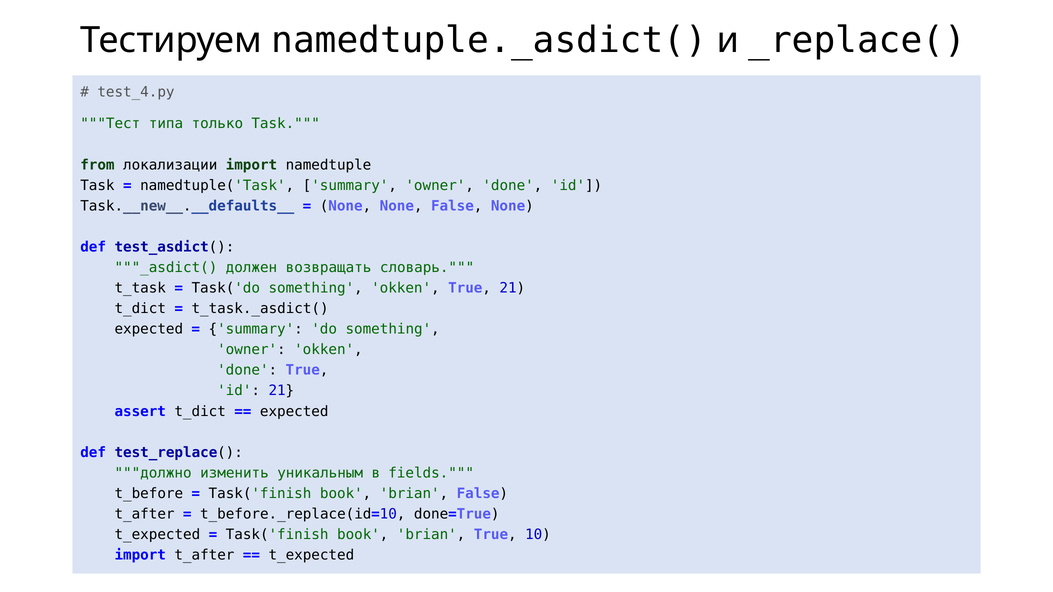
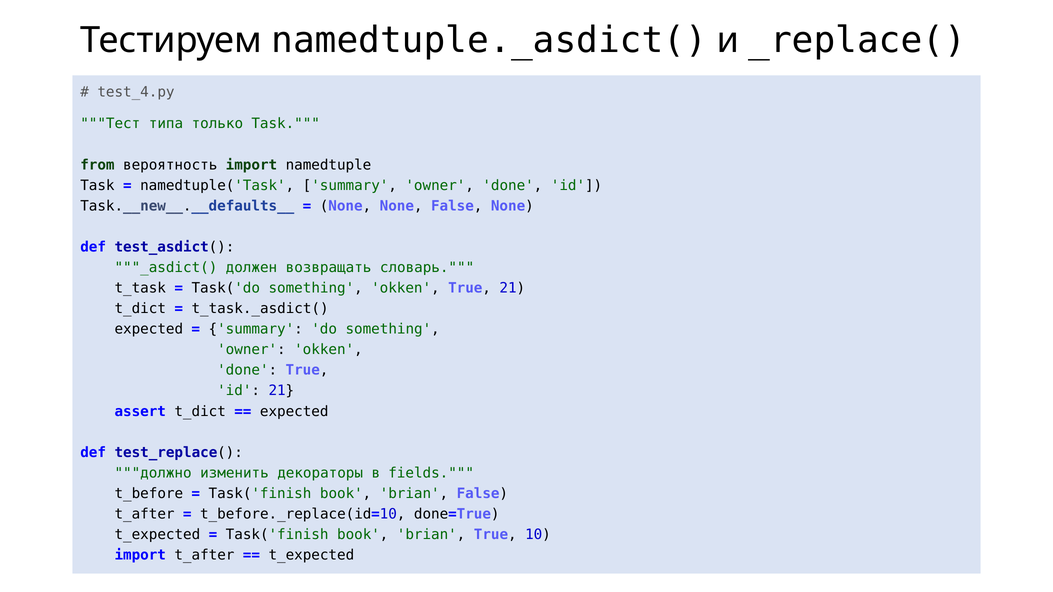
локализации: локализации -> вероятность
уникальным: уникальным -> декораторы
